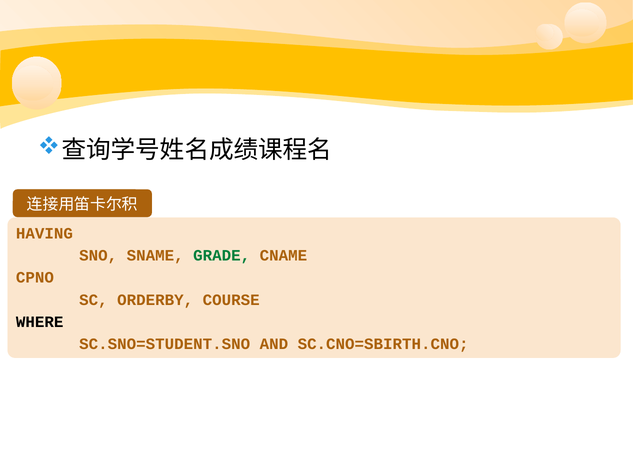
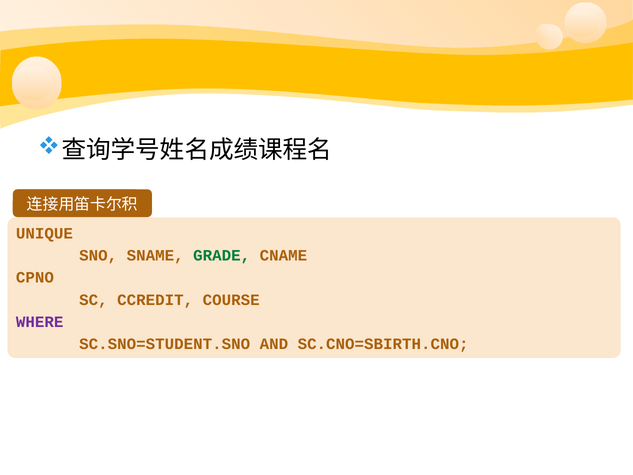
HAVING: HAVING -> UNIQUE
ORDERBY: ORDERBY -> CCREDIT
WHERE colour: black -> purple
